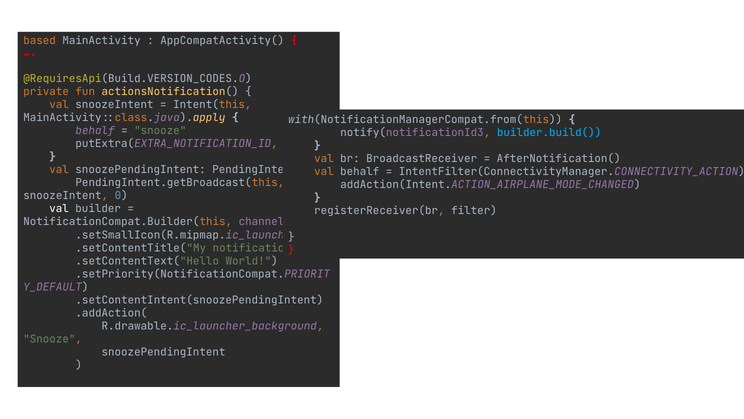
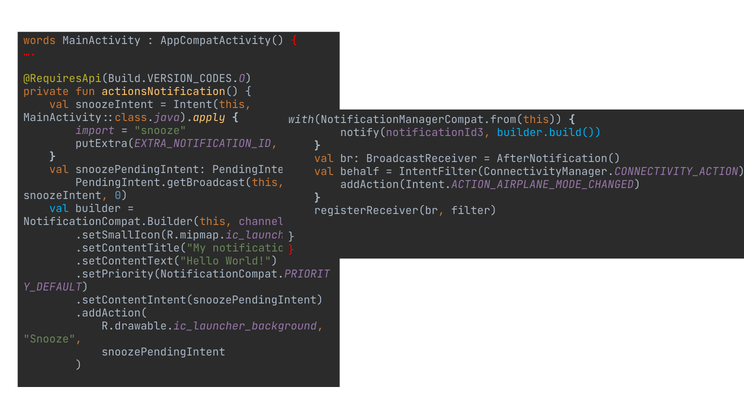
based: based -> words
behalf at (95, 130): behalf -> import
val at (59, 209) colour: white -> light blue
